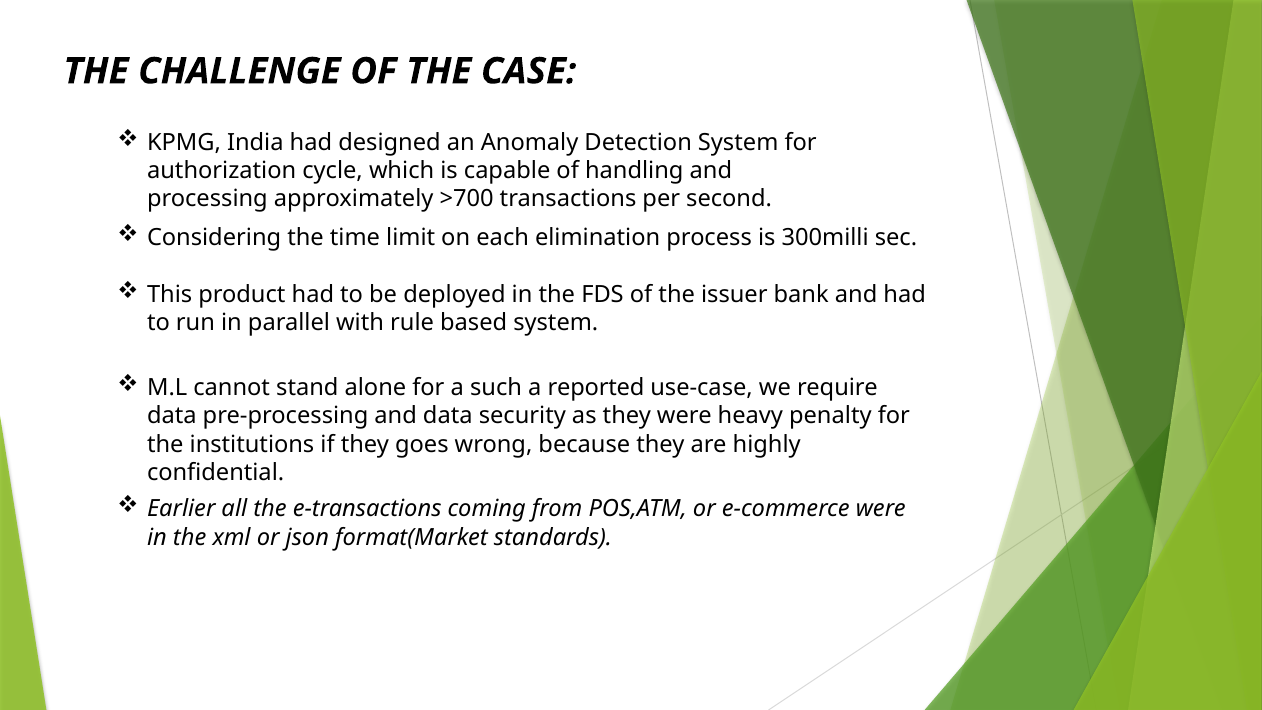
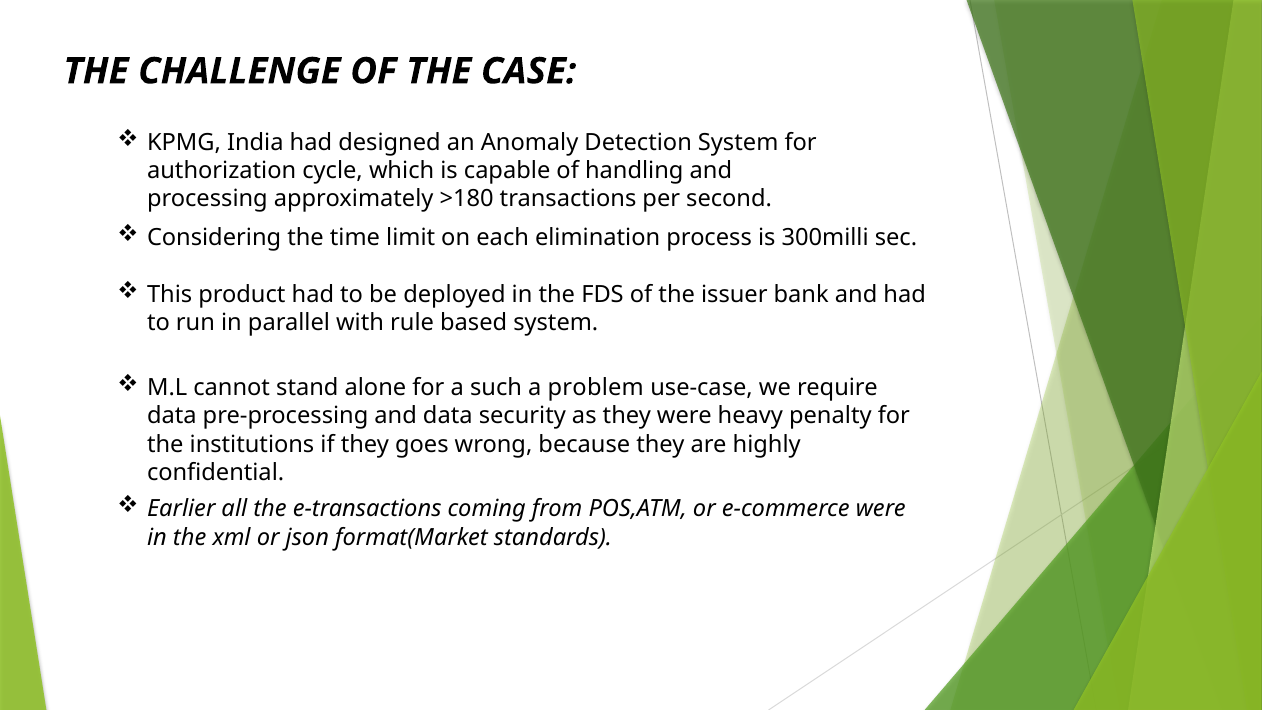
>700: >700 -> >180
reported: reported -> problem
